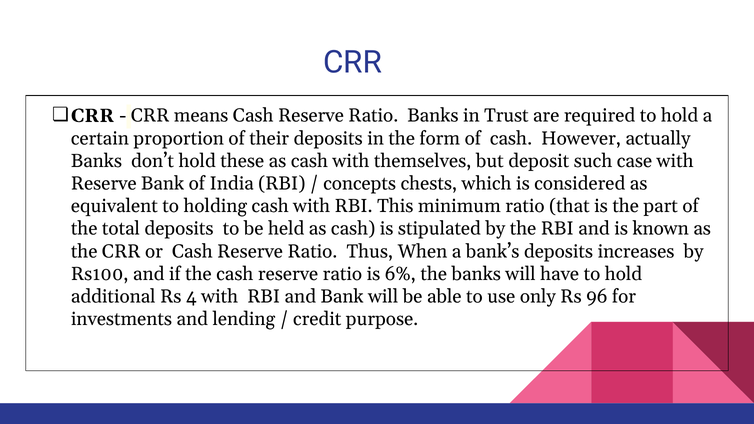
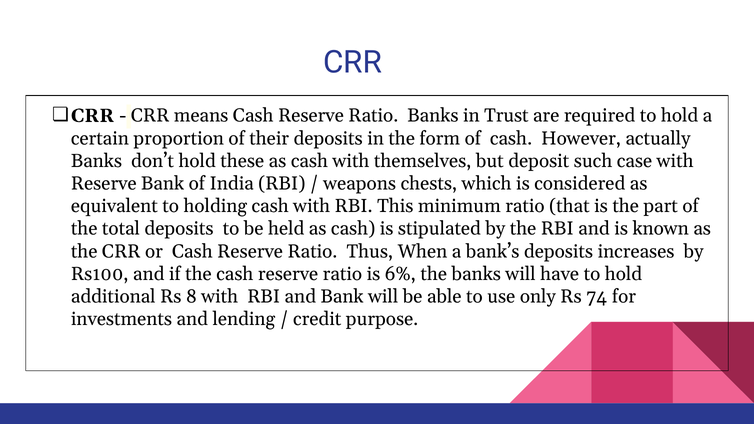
concepts: concepts -> weapons
4: 4 -> 8
96: 96 -> 74
